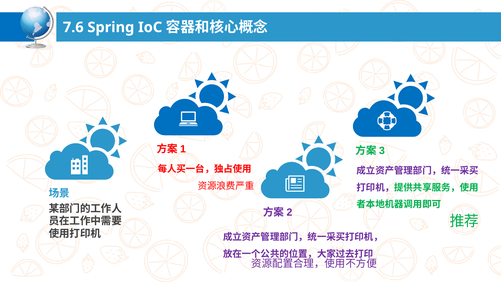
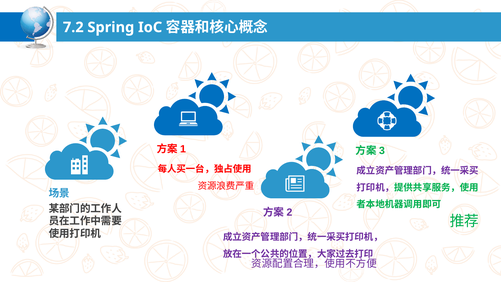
7.6: 7.6 -> 7.2
